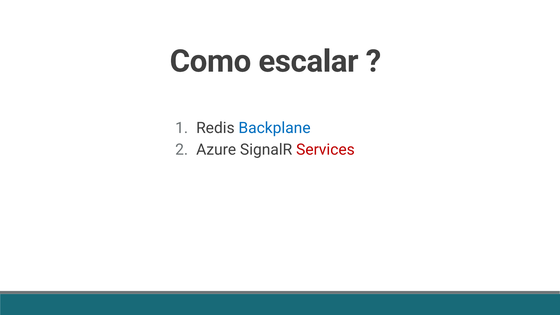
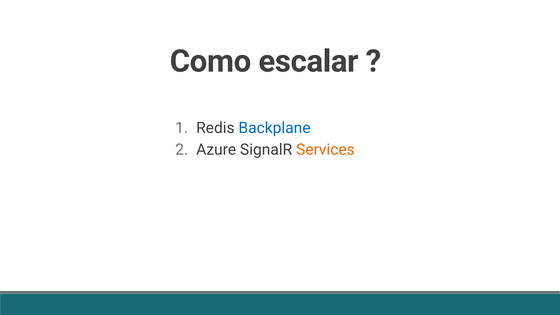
Services colour: red -> orange
